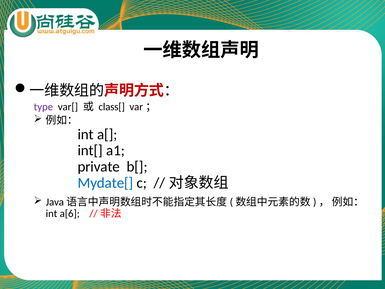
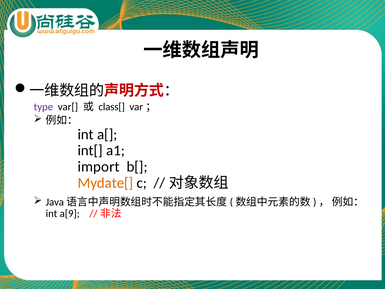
private: private -> import
Mydate[ colour: blue -> orange
a[6: a[6 -> a[9
